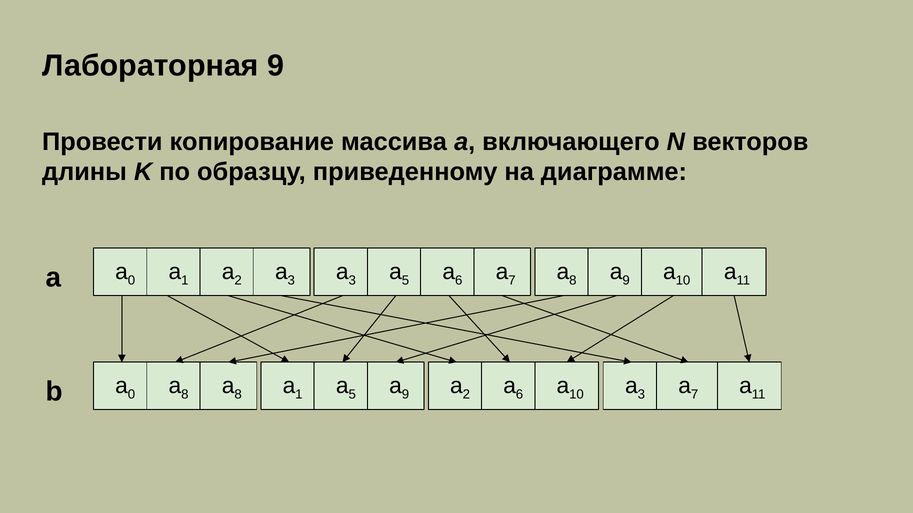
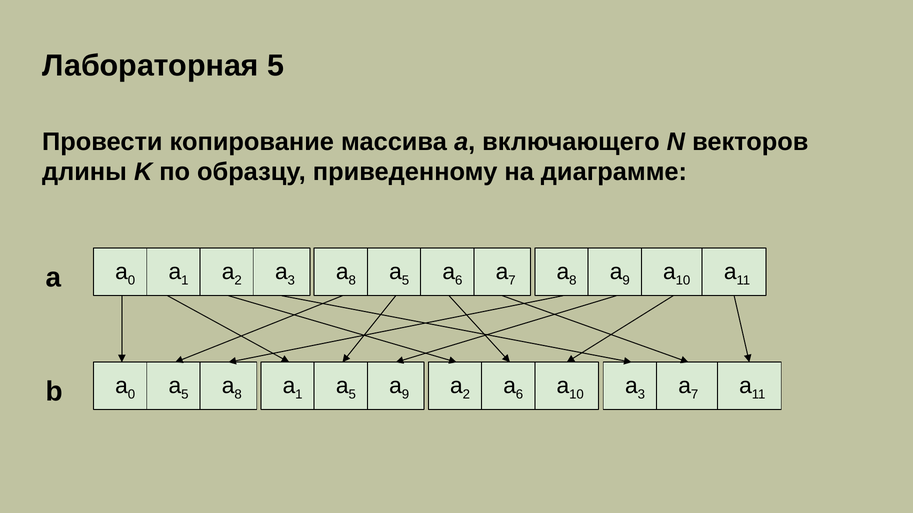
Лабораторная 9: 9 -> 5
3 at (352, 281): 3 -> 8
8 at (185, 395): 8 -> 5
